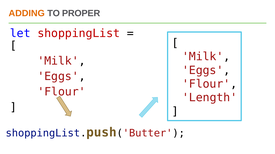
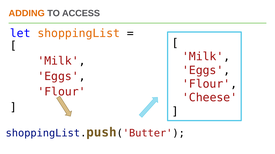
PROPER: PROPER -> ACCESS
shoppingList at (79, 33) colour: red -> orange
Length: Length -> Cheese
